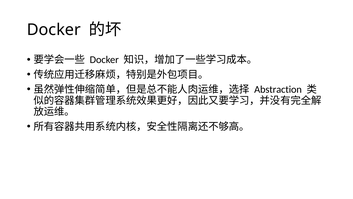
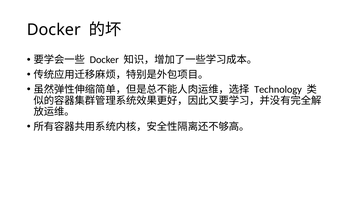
Abstraction: Abstraction -> Technology
